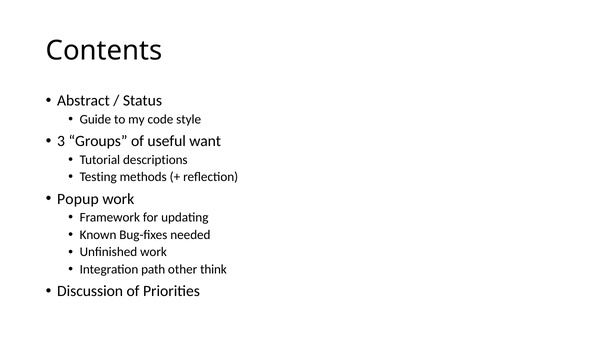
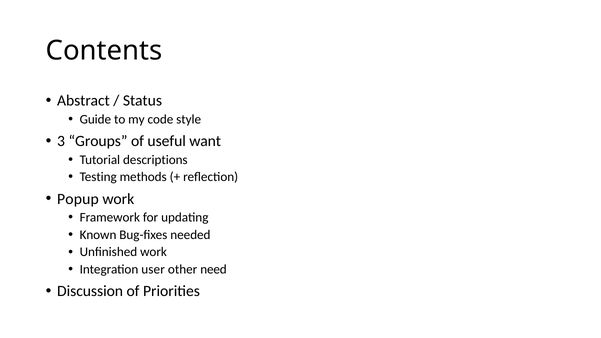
path: path -> user
think: think -> need
